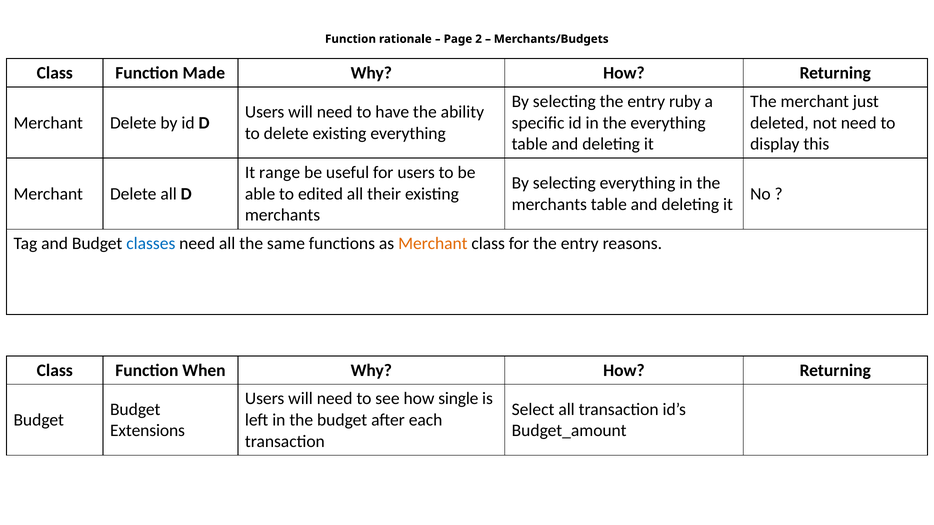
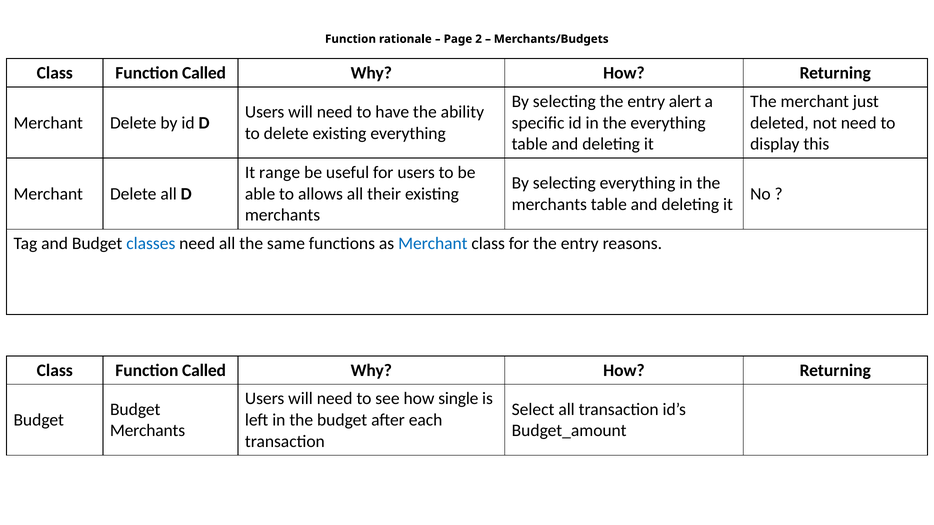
Made at (204, 73): Made -> Called
ruby: ruby -> alert
edited: edited -> allows
Merchant at (433, 244) colour: orange -> blue
When at (204, 371): When -> Called
Extensions at (147, 431): Extensions -> Merchants
